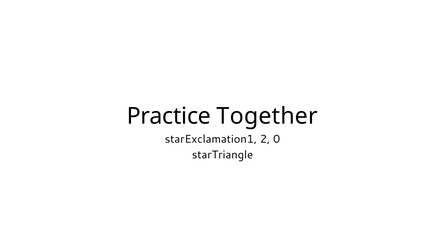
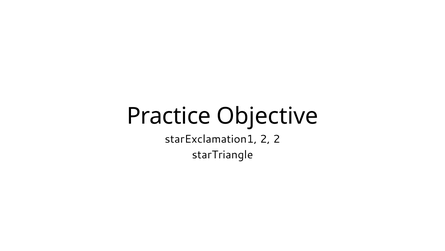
Together: Together -> Objective
2 0: 0 -> 2
